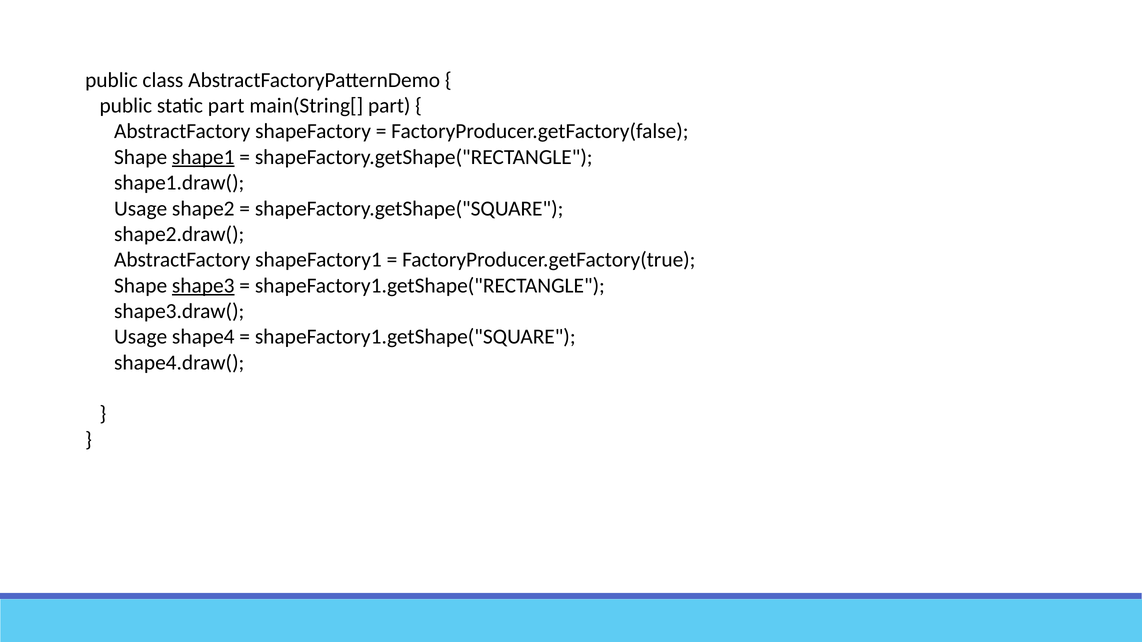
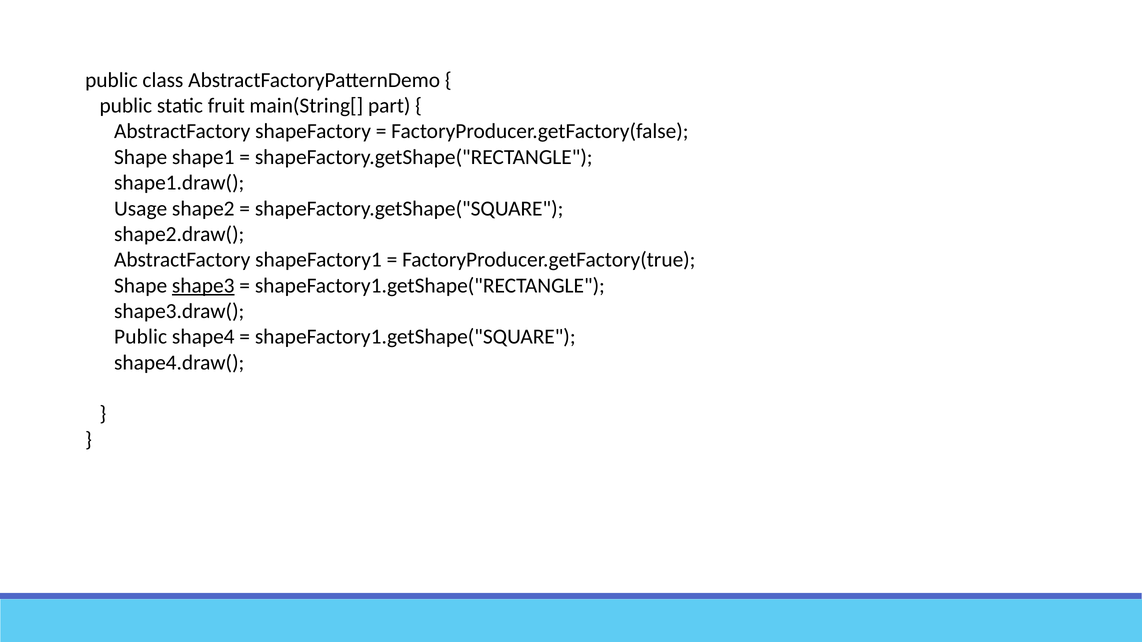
static part: part -> fruit
shape1 underline: present -> none
Usage at (141, 337): Usage -> Public
